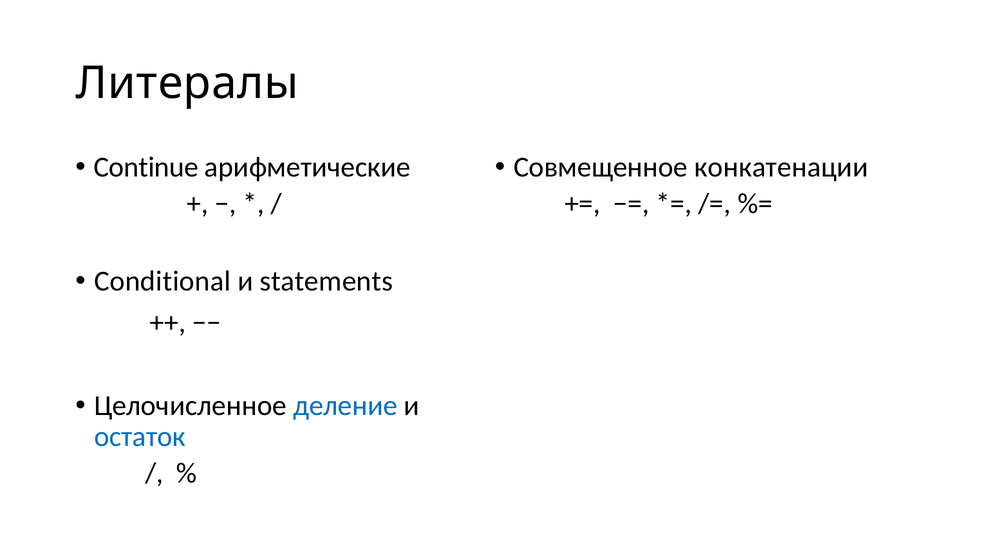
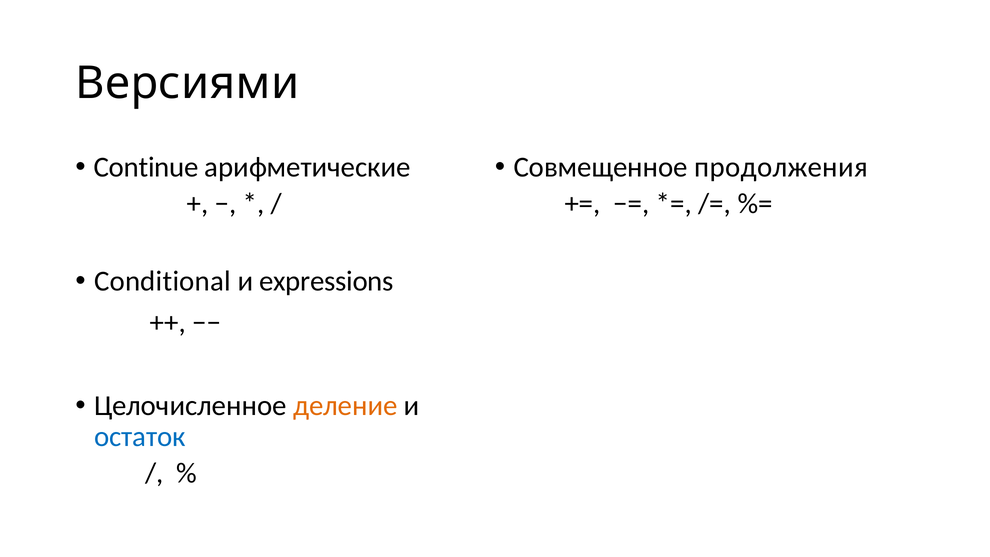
Литералы: Литералы -> Версиями
конкатенации: конкатенации -> продолжения
statements: statements -> expressions
деление colour: blue -> orange
